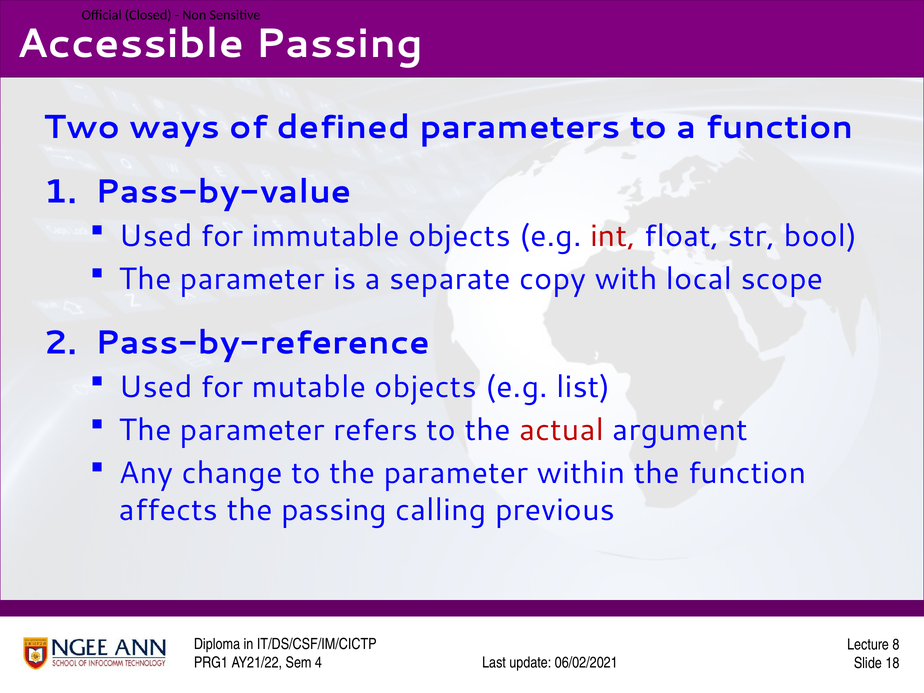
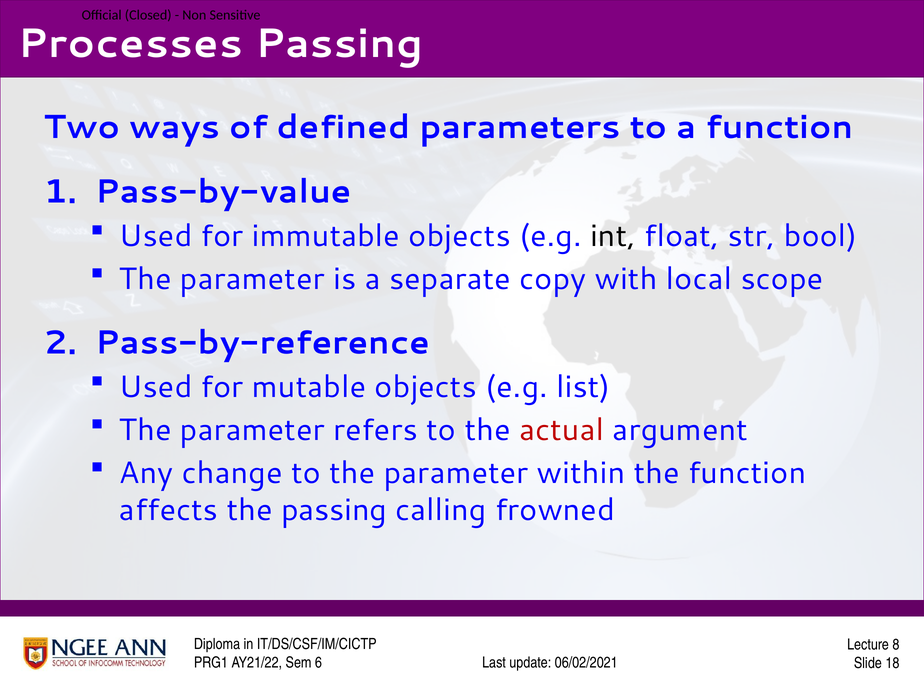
Accessible: Accessible -> Processes
int colour: red -> black
previous: previous -> frowned
4: 4 -> 6
